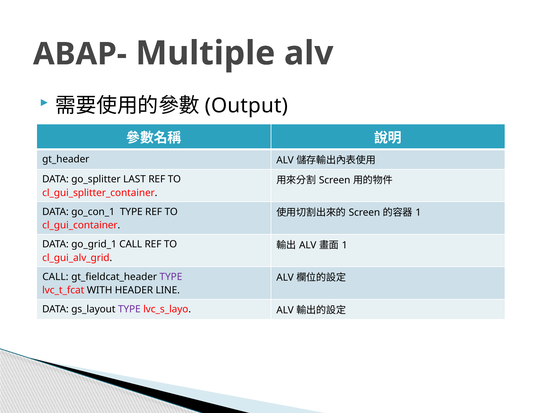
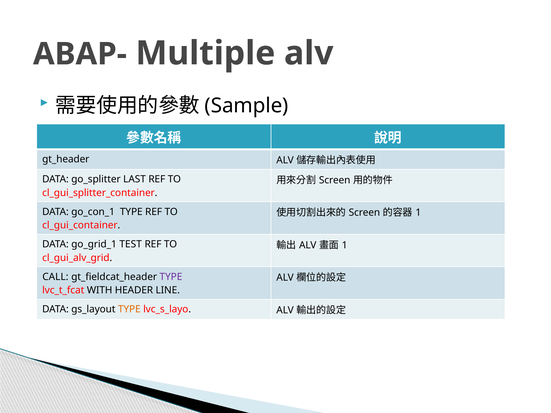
Output: Output -> Sample
CALL at (131, 244): CALL -> TEST
TYPE at (129, 309) colour: purple -> orange
